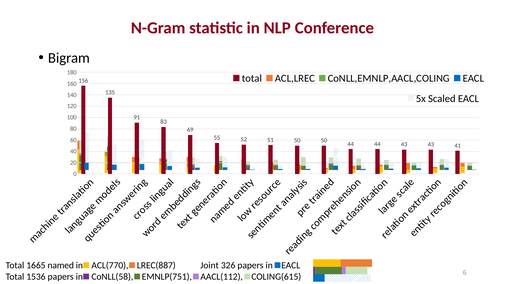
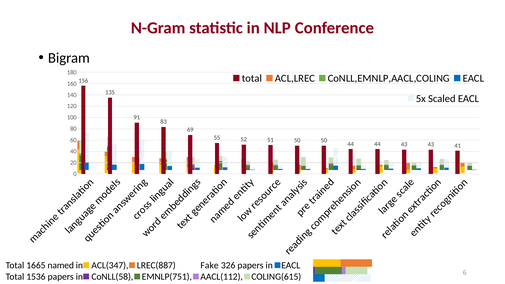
ACL(770: ACL(770 -> ACL(347
Joint: Joint -> Fake
